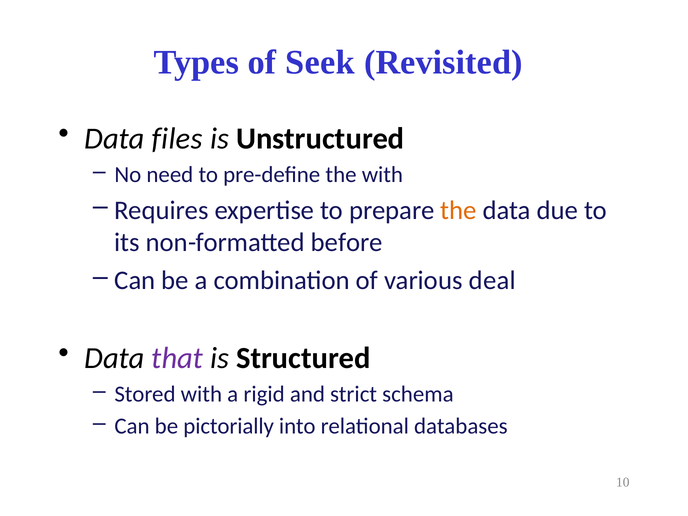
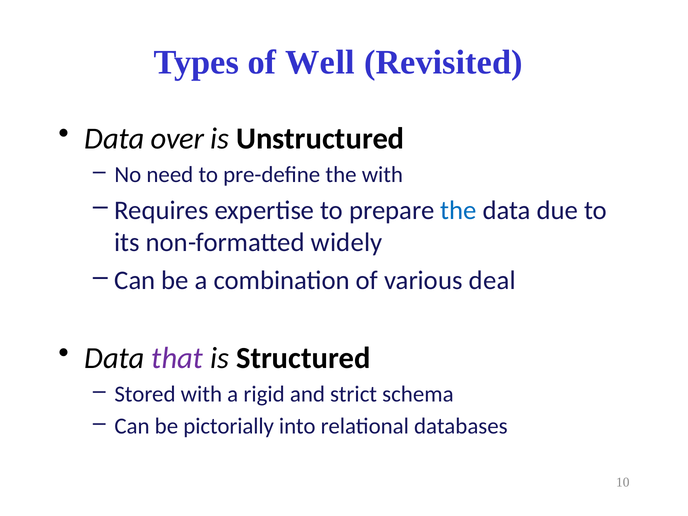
Seek: Seek -> Well
files: files -> over
the at (459, 210) colour: orange -> blue
before: before -> widely
